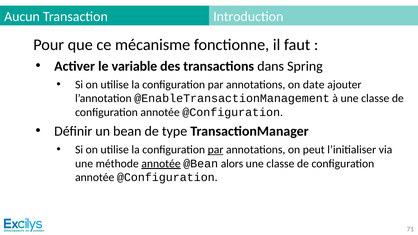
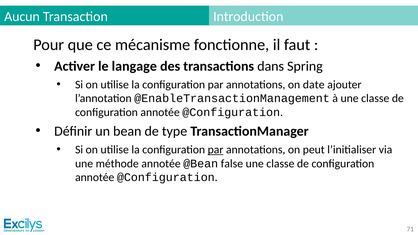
variable: variable -> langage
annotée at (161, 164) underline: present -> none
alors: alors -> false
